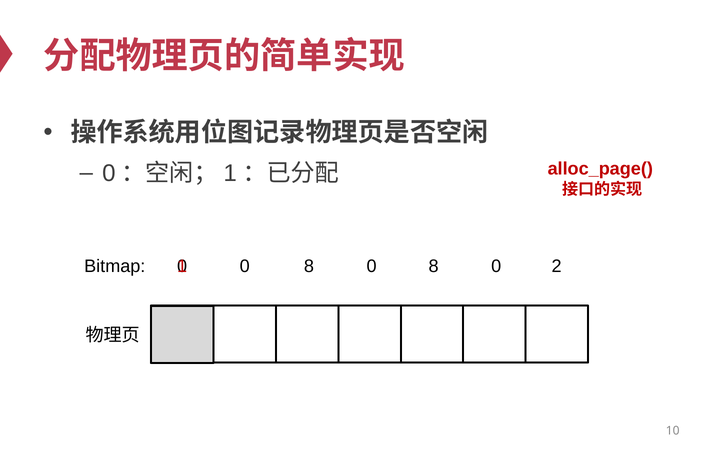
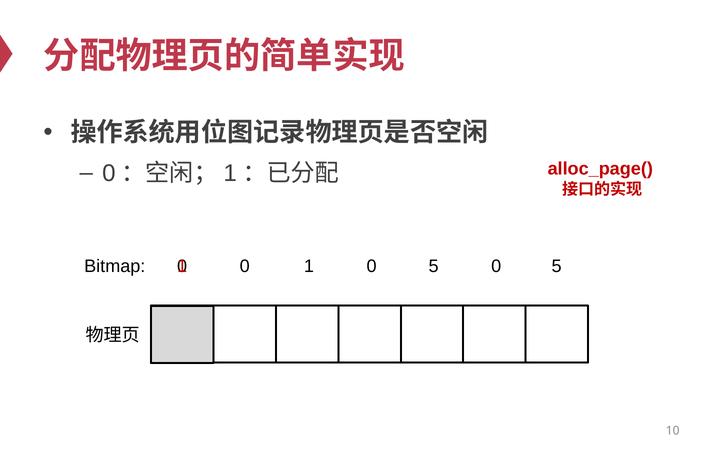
8 at (309, 266): 8 -> 1
8 at (434, 266): 8 -> 5
2 at (557, 266): 2 -> 5
